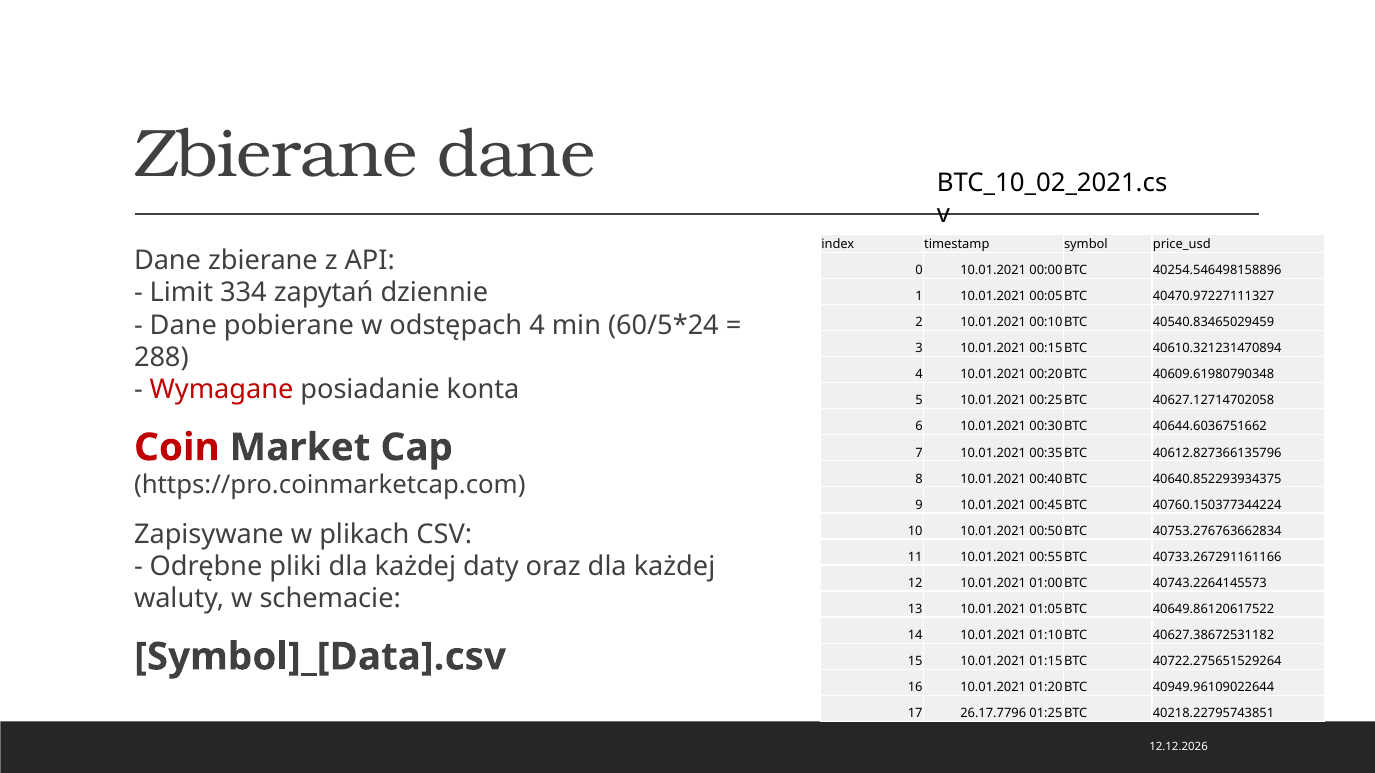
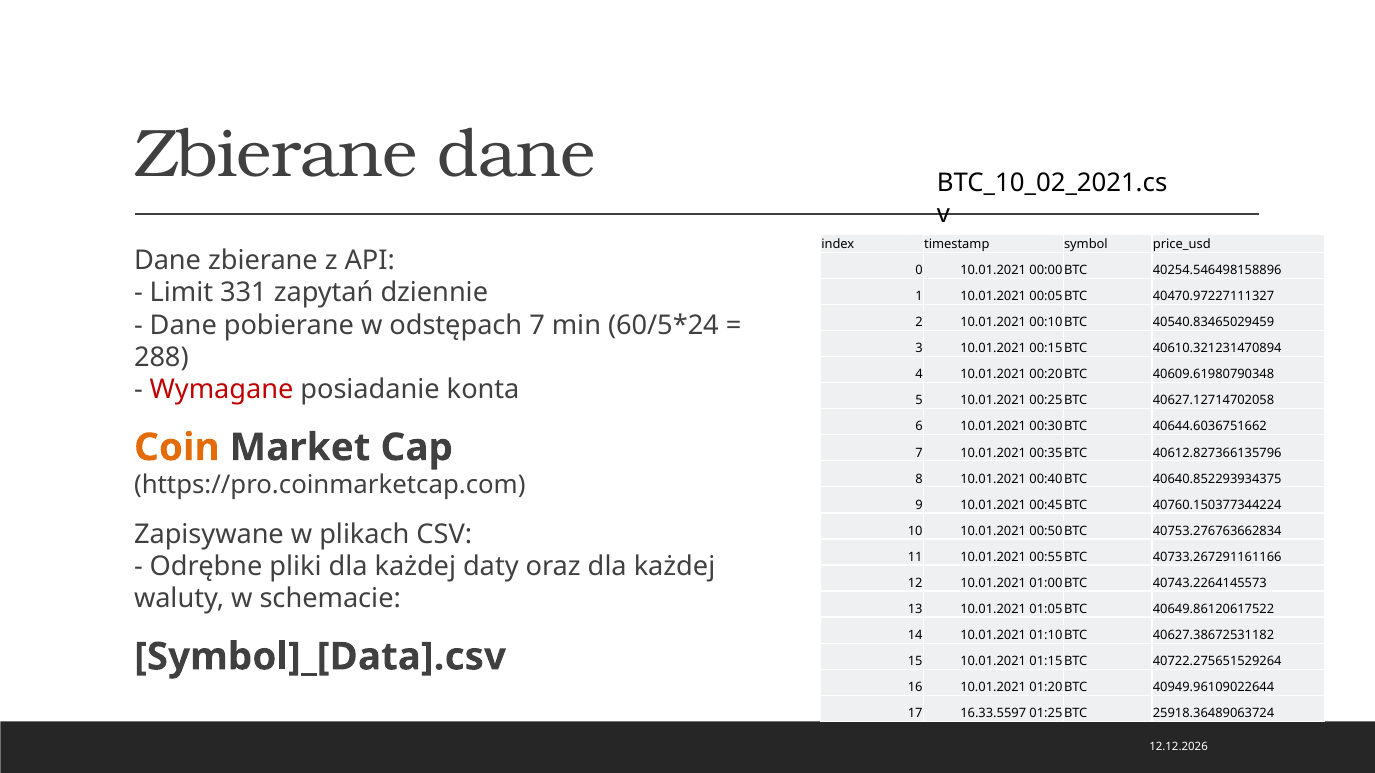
334: 334 -> 331
odstępach 4: 4 -> 7
Coin colour: red -> orange
26.17.7796: 26.17.7796 -> 16.33.5597
40218.22795743851: 40218.22795743851 -> 25918.36489063724
